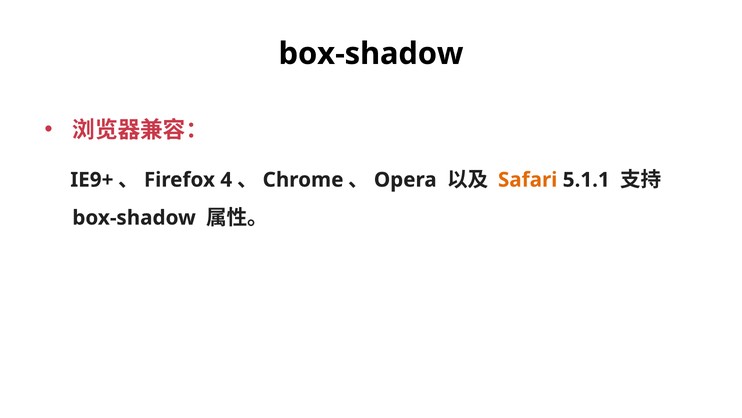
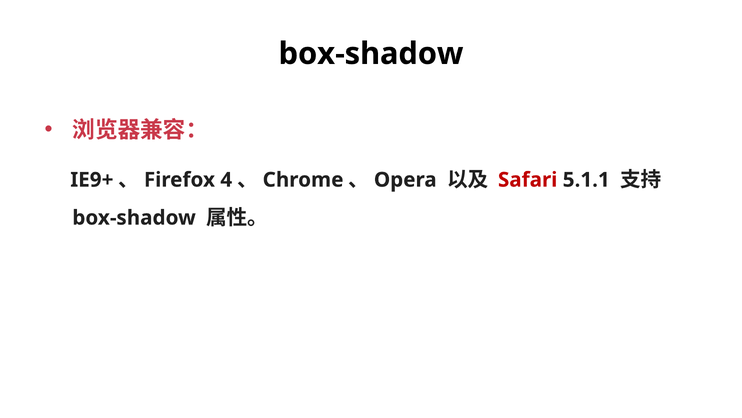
Safari colour: orange -> red
